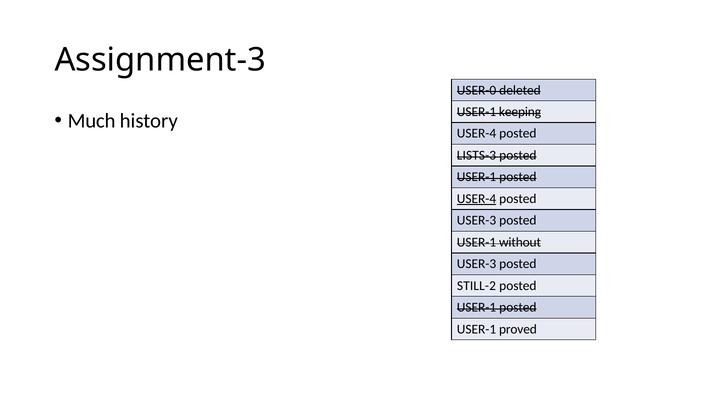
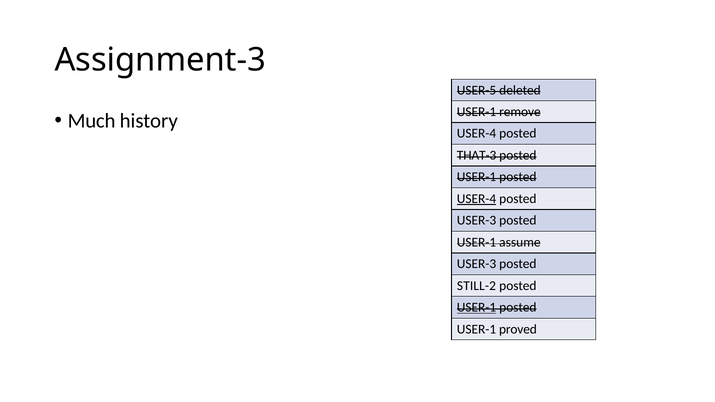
USER-0: USER-0 -> USER-5
keeping: keeping -> remove
LISTS-3: LISTS-3 -> THAT-3
without: without -> assume
USER-1 at (477, 308) underline: none -> present
